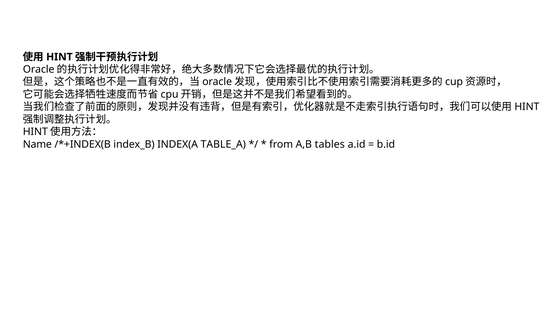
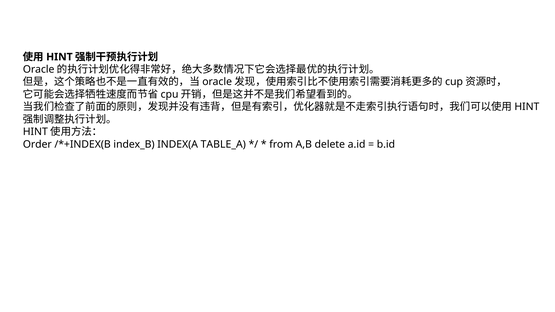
Name: Name -> Order
tables: tables -> delete
